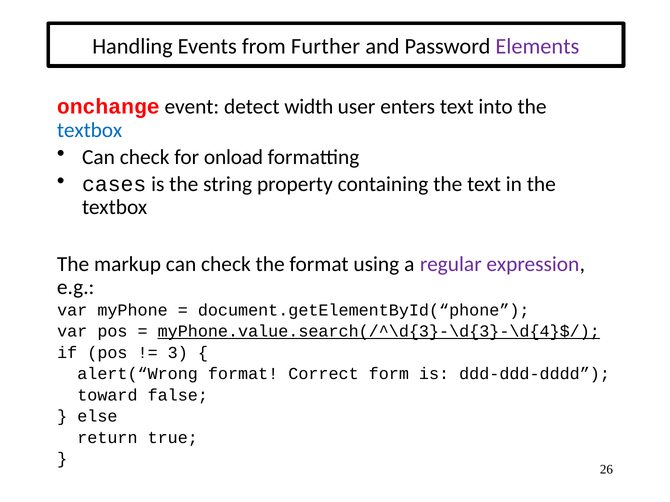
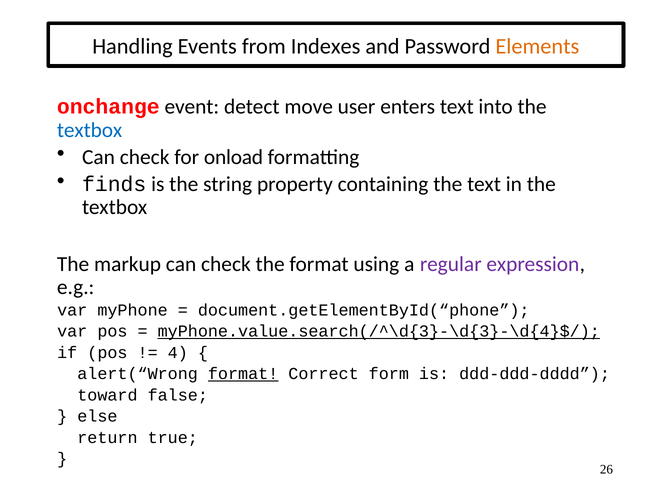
Further: Further -> Indexes
Elements colour: purple -> orange
width: width -> move
cases: cases -> finds
3: 3 -> 4
format at (243, 374) underline: none -> present
